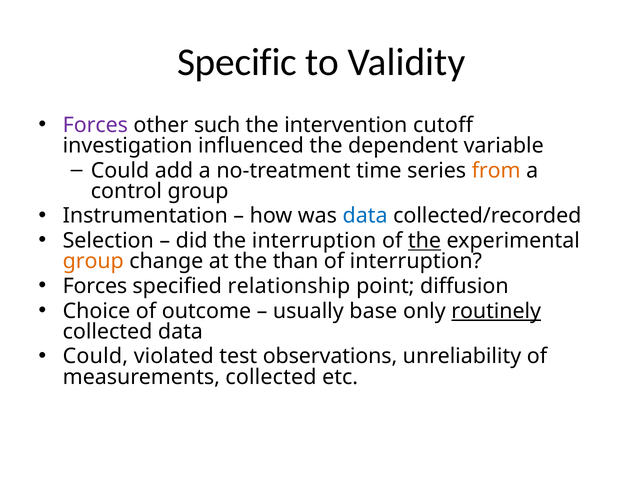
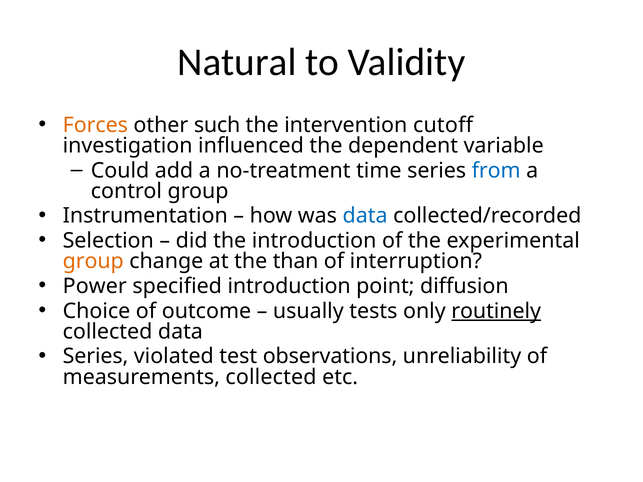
Specific: Specific -> Natural
Forces at (95, 125) colour: purple -> orange
from colour: orange -> blue
the interruption: interruption -> introduction
the at (424, 241) underline: present -> none
Forces at (95, 286): Forces -> Power
specified relationship: relationship -> introduction
base: base -> tests
Could at (95, 357): Could -> Series
